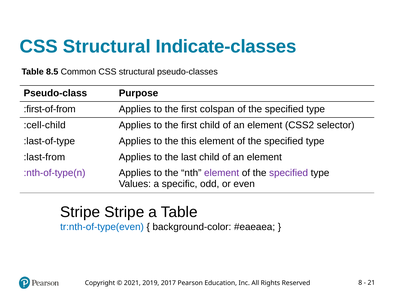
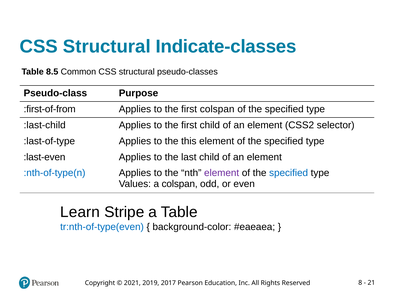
:cell-child: :cell-child -> :last-child
:last-from: :last-from -> :last-even
:nth-of-type(n colour: purple -> blue
specified at (289, 173) colour: purple -> blue
a specific: specific -> colspan
Stripe at (80, 212): Stripe -> Learn
